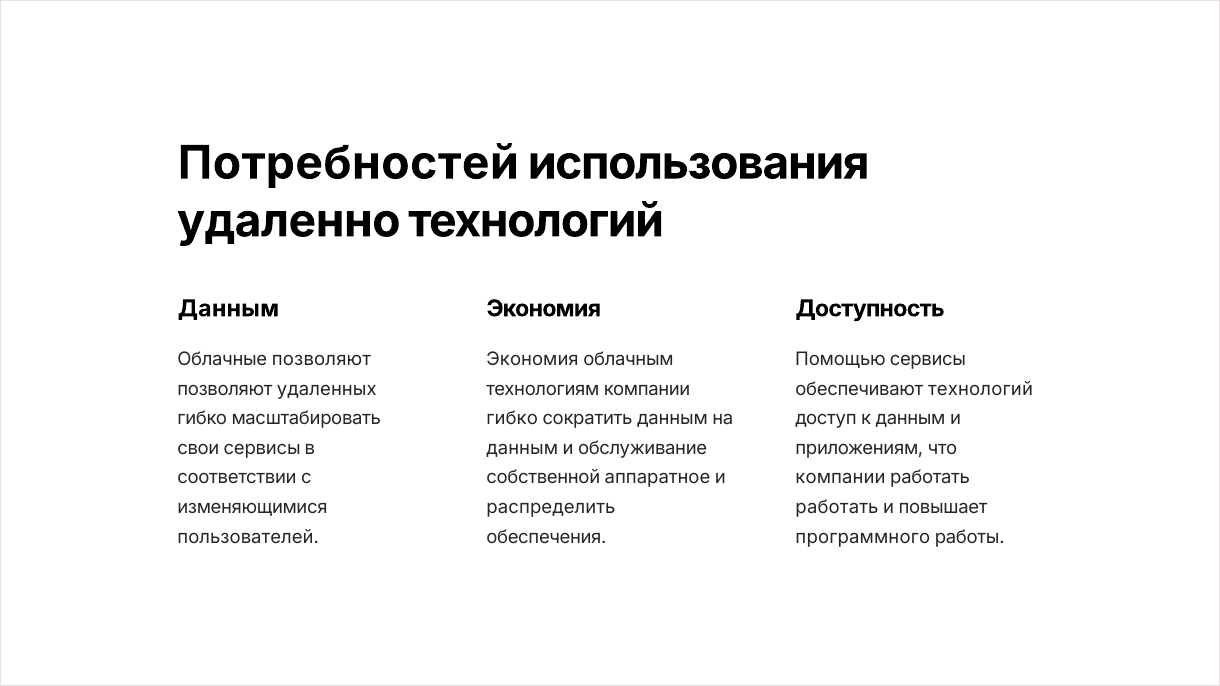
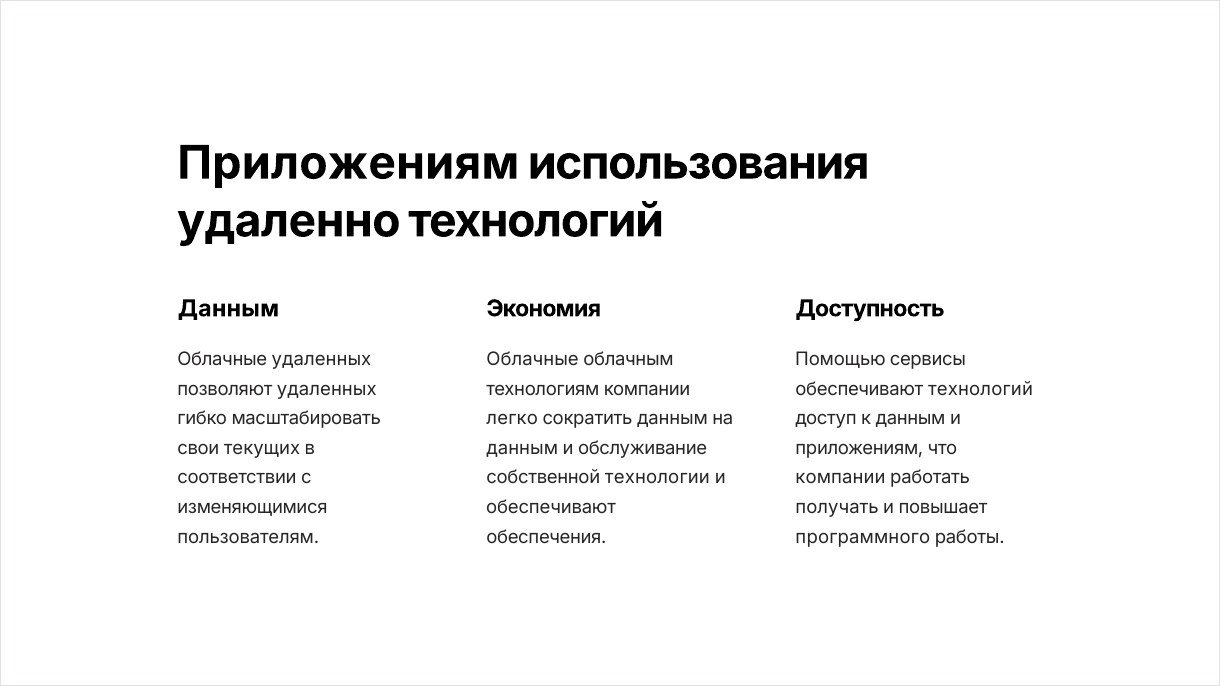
Потребностей at (348, 163): Потребностей -> Приложениям
Облачные позволяют: позволяют -> удаленных
Экономия at (533, 359): Экономия -> Облачные
гибко at (512, 419): гибко -> легко
свои сервисы: сервисы -> текущих
аппаратное: аппаратное -> технологии
распределить at (551, 508): распределить -> обеспечивают
работать at (837, 508): работать -> получать
пользователей: пользователей -> пользователям
